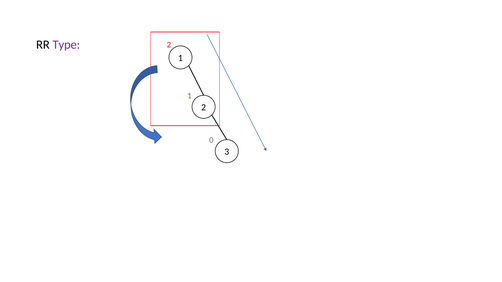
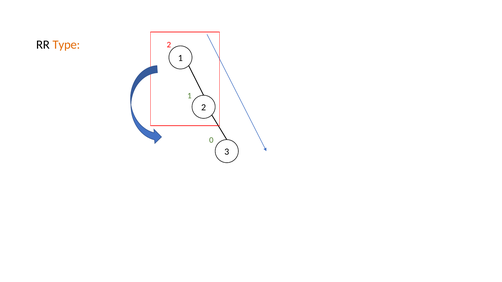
Type colour: purple -> orange
